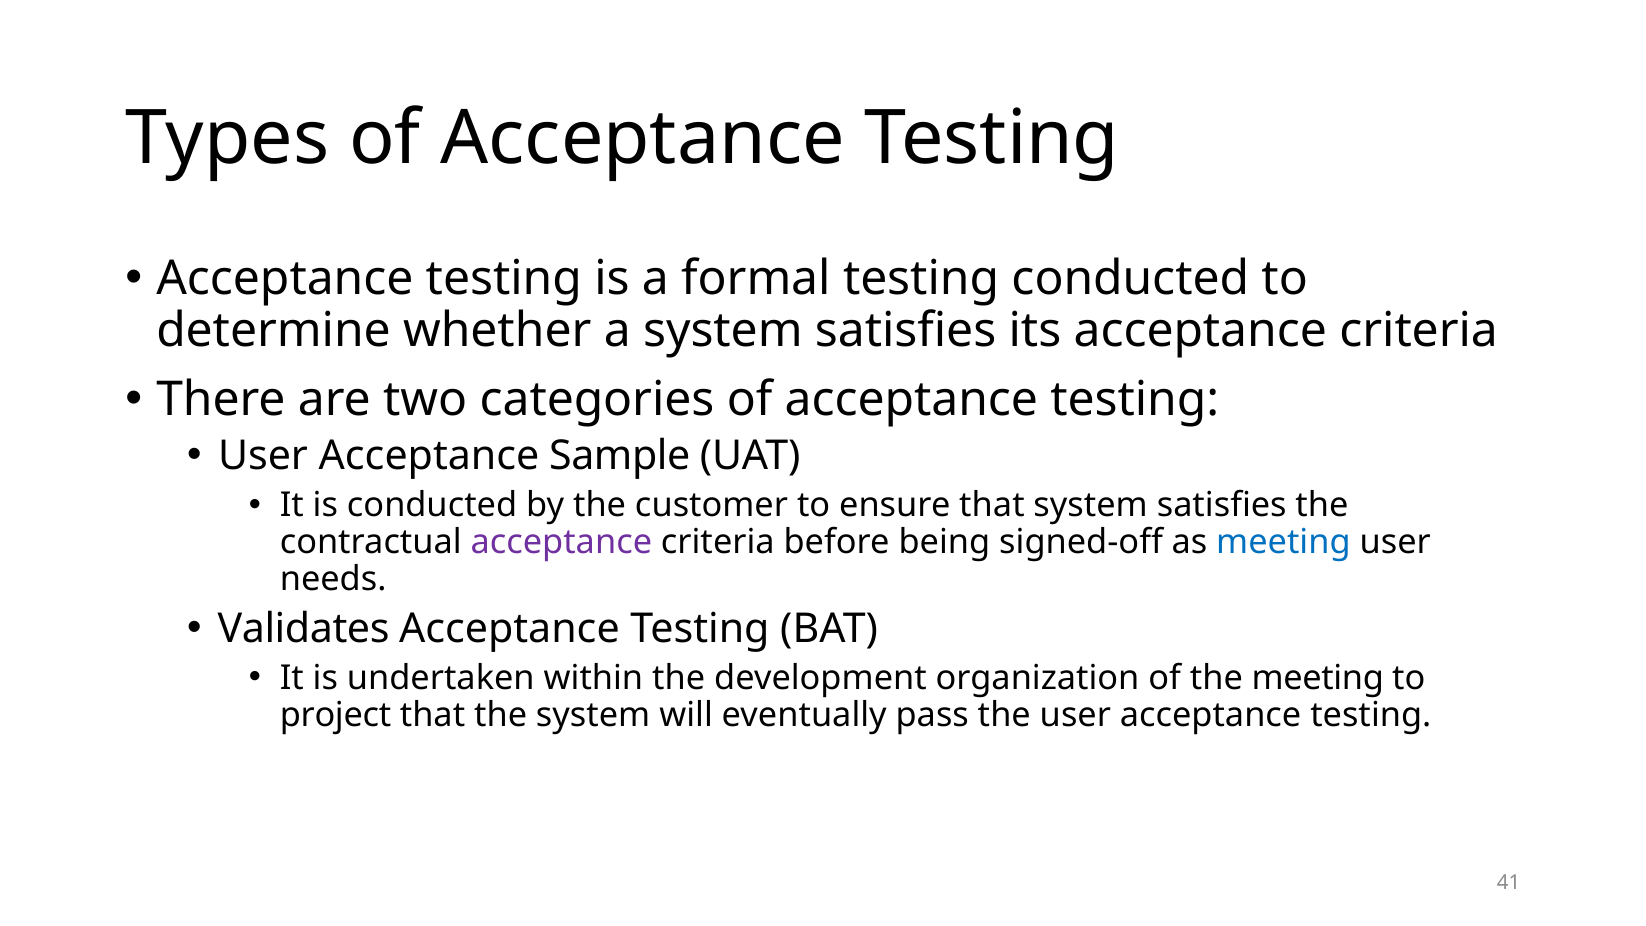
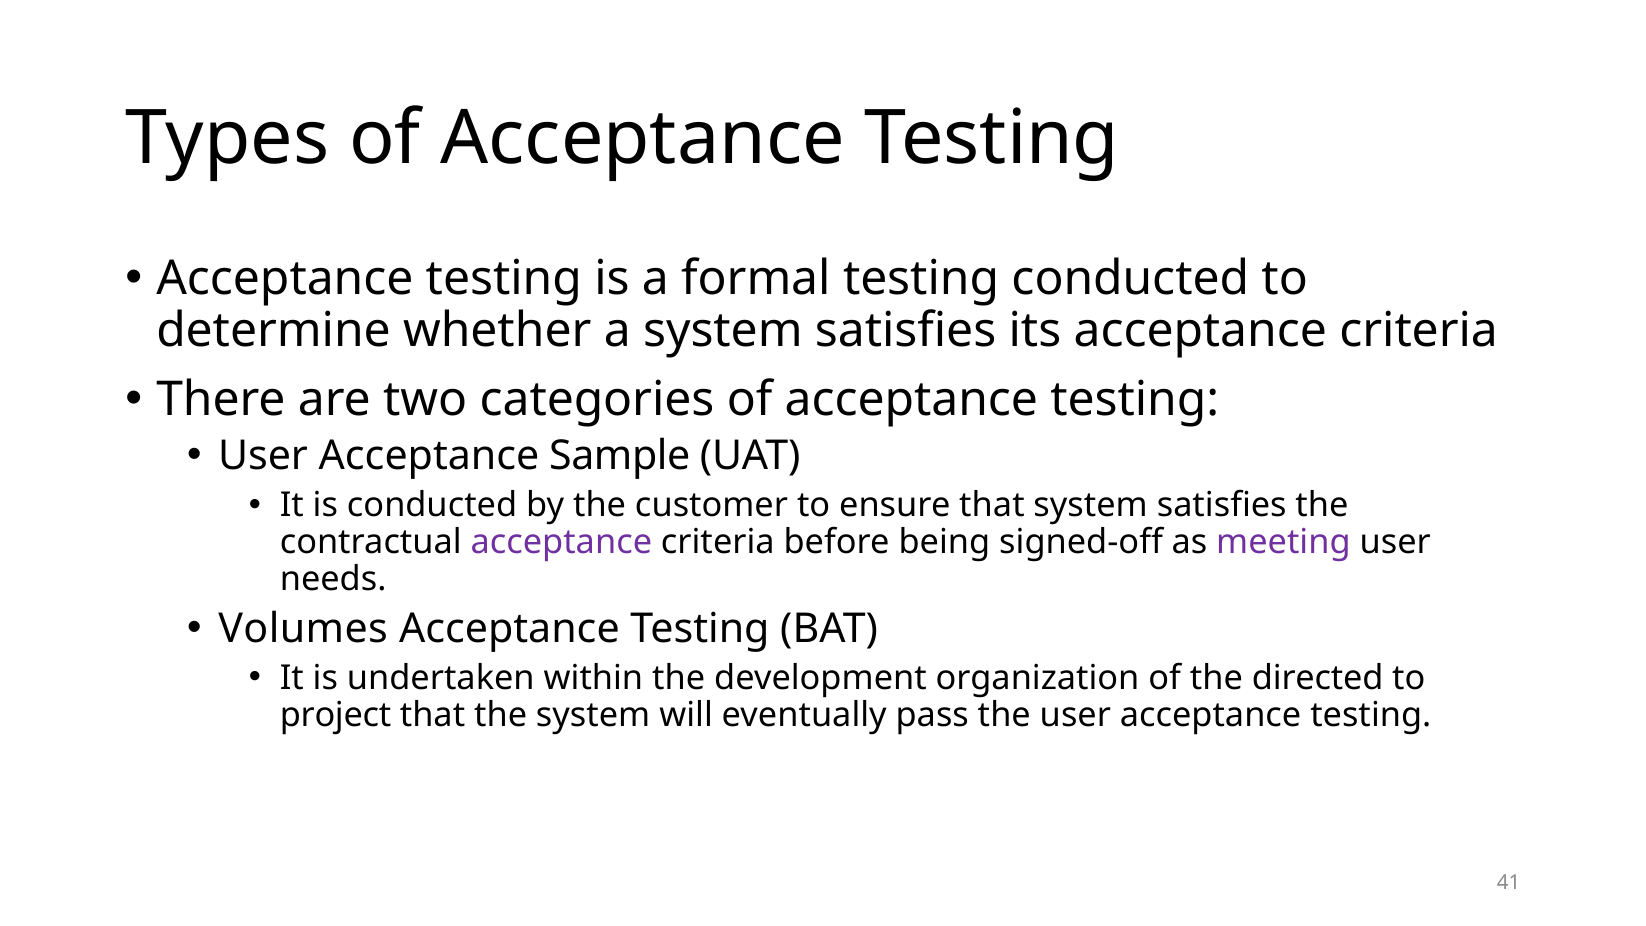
meeting at (1283, 542) colour: blue -> purple
Validates: Validates -> Volumes
the meeting: meeting -> directed
